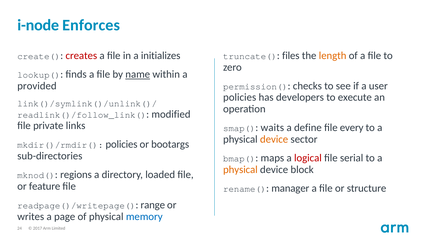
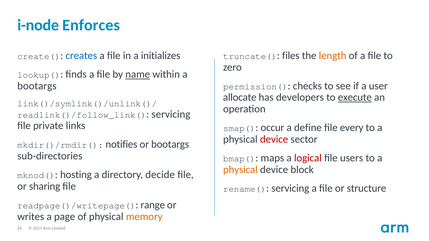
creates colour: red -> blue
provided at (37, 86): provided -> bootargs
policies at (240, 98): policies -> allocate
execute underline: none -> present
modified at (171, 114): modified -> servicing
waits: waits -> occur
device at (274, 139) colour: orange -> red
mkdir()/rmdir( policies: policies -> notifies
serial: serial -> users
regions: regions -> hosting
loaded: loaded -> decide
feature: feature -> sharing
manager at (290, 188): manager -> servicing
memory colour: blue -> orange
